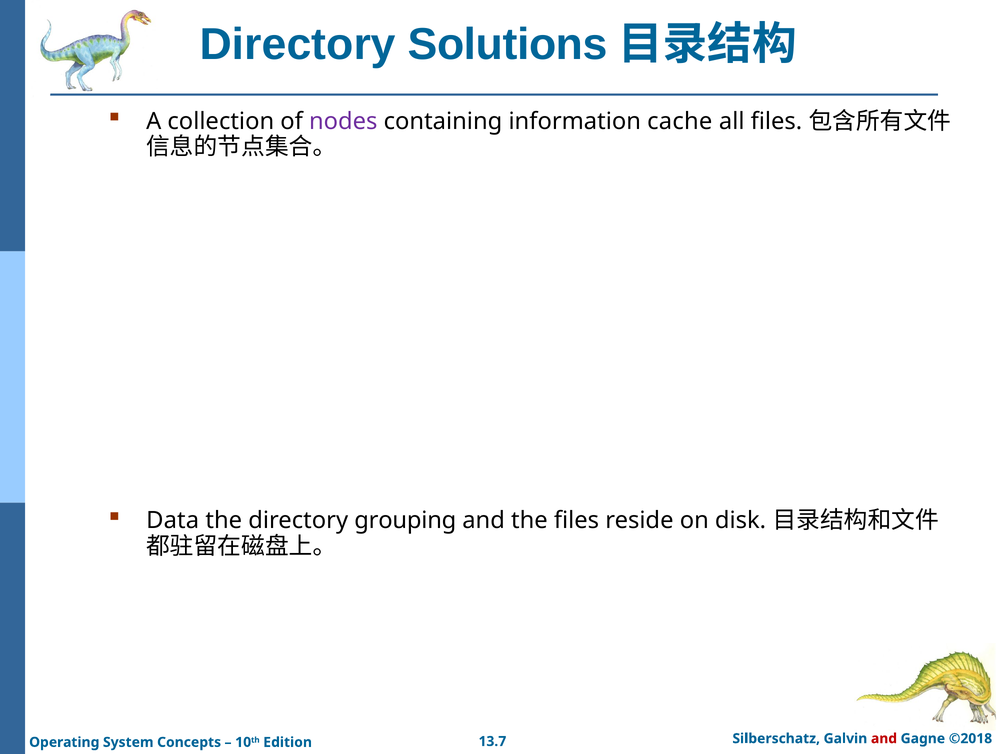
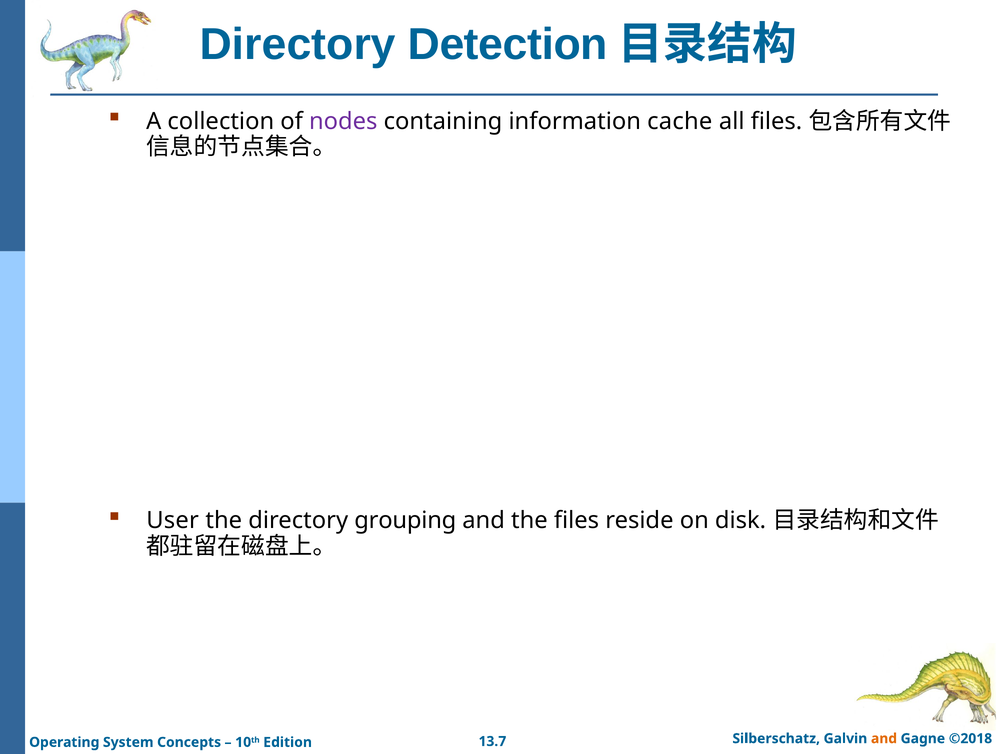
Solutions: Solutions -> Detection
Data: Data -> User
and at (884, 738) colour: red -> orange
